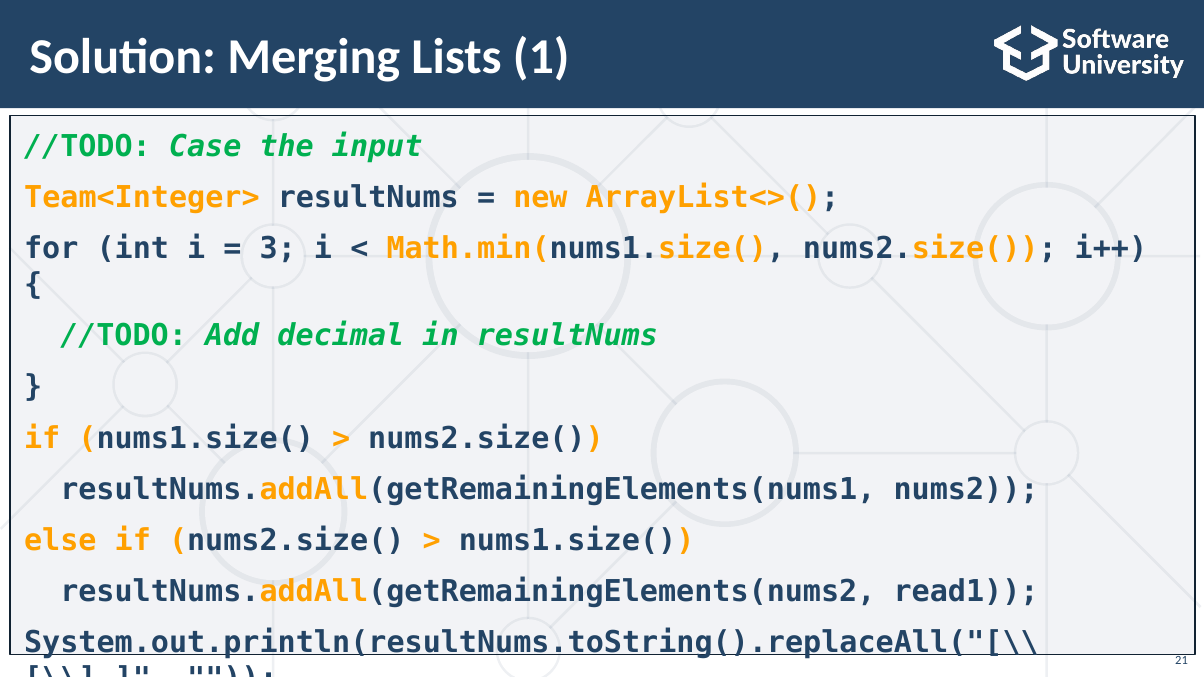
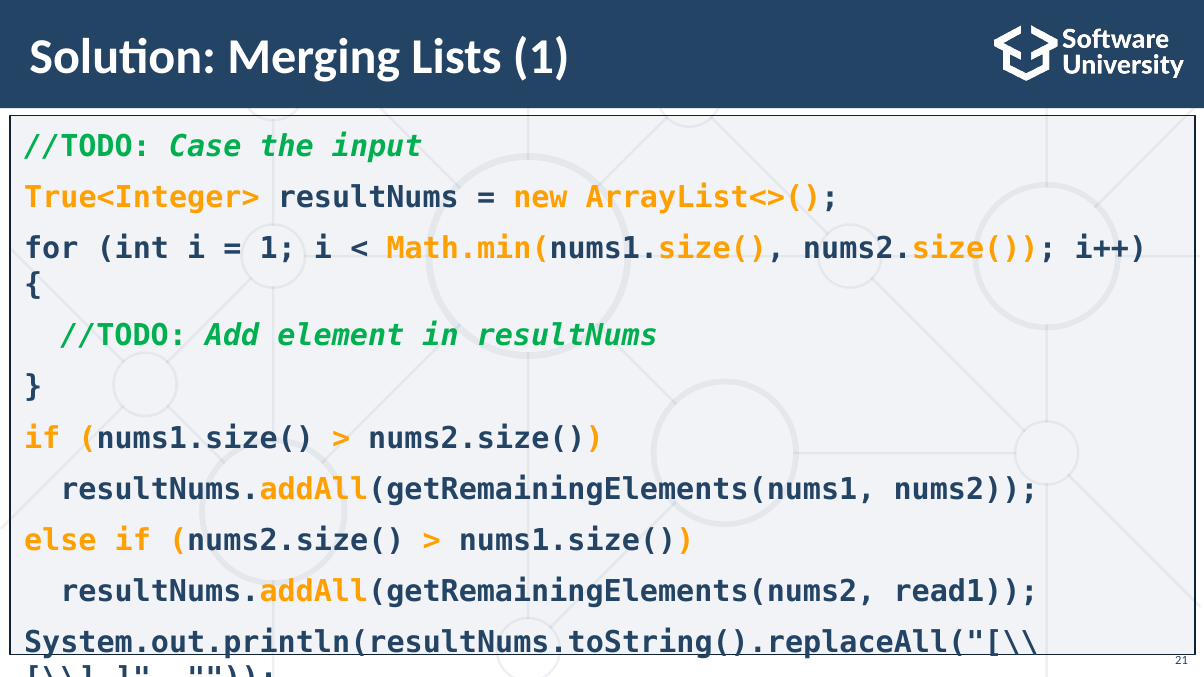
Team<Integer>: Team<Integer> -> True<Integer>
3 at (278, 249): 3 -> 1
decimal: decimal -> element
